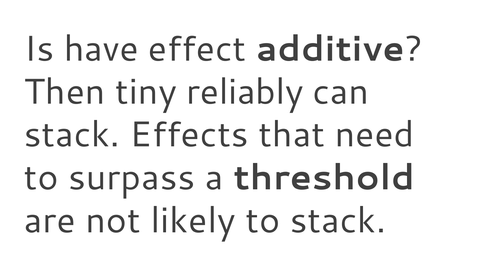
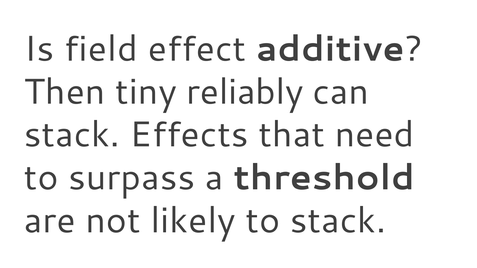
have: have -> field
